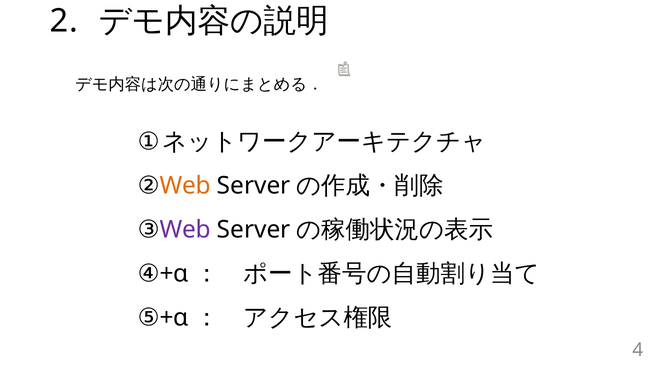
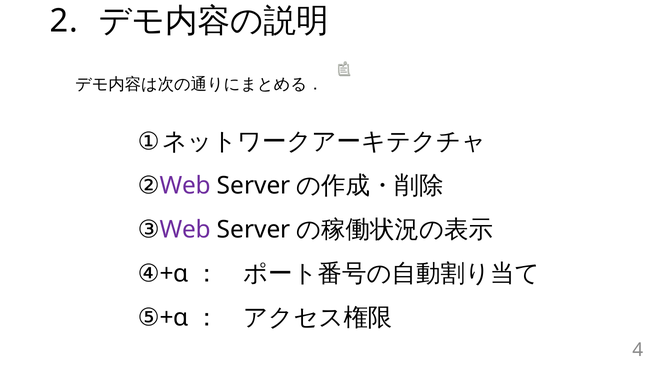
Web at (185, 186) colour: orange -> purple
